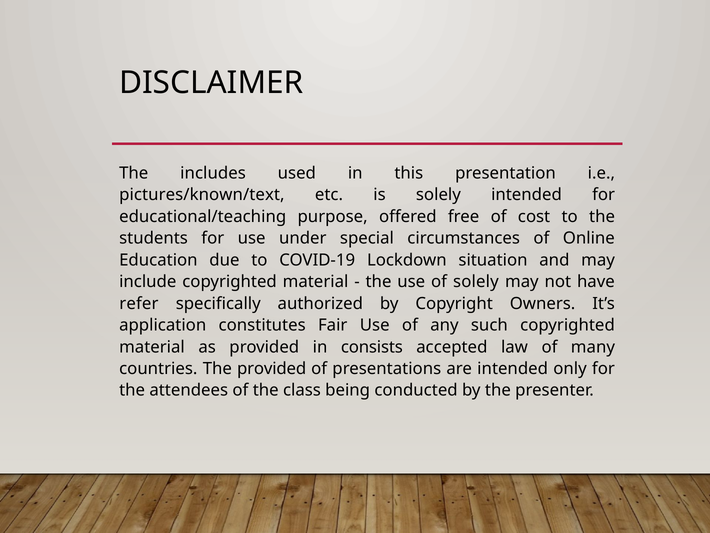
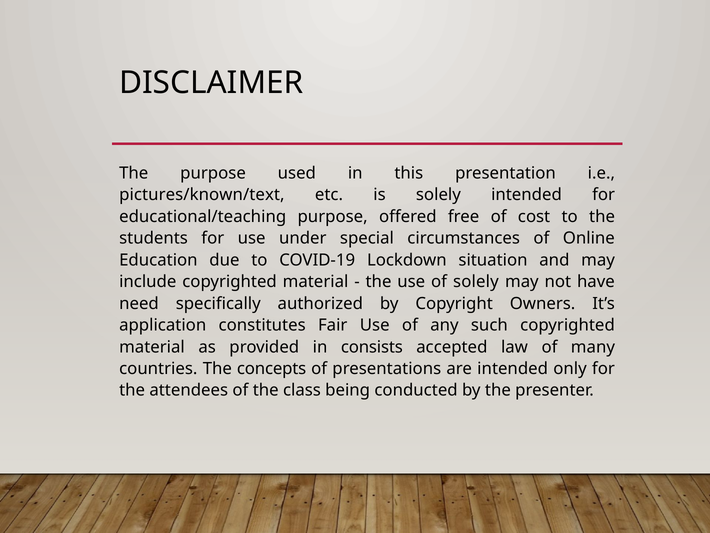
The includes: includes -> purpose
refer: refer -> need
The provided: provided -> concepts
